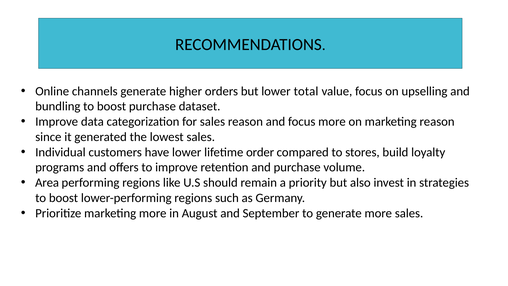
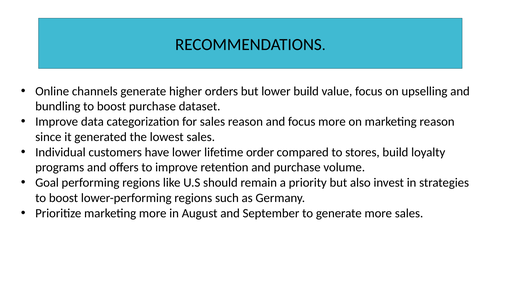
lower total: total -> build
Area: Area -> Goal
